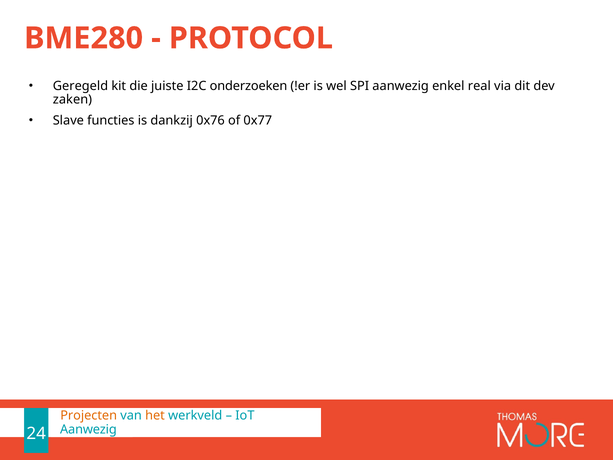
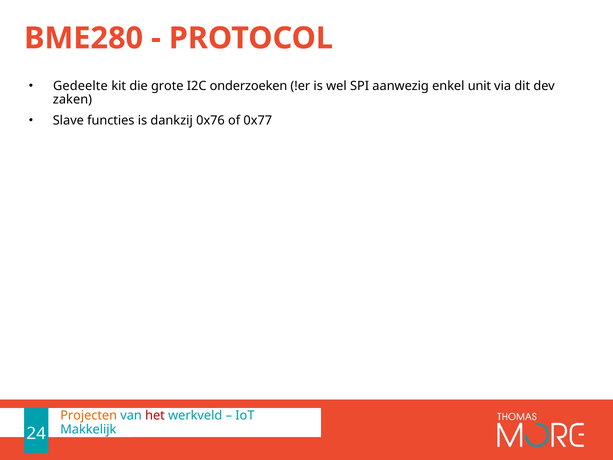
Geregeld: Geregeld -> Gedeelte
juiste: juiste -> grote
real: real -> unit
het colour: orange -> red
Aanwezig at (88, 429): Aanwezig -> Makkelijk
